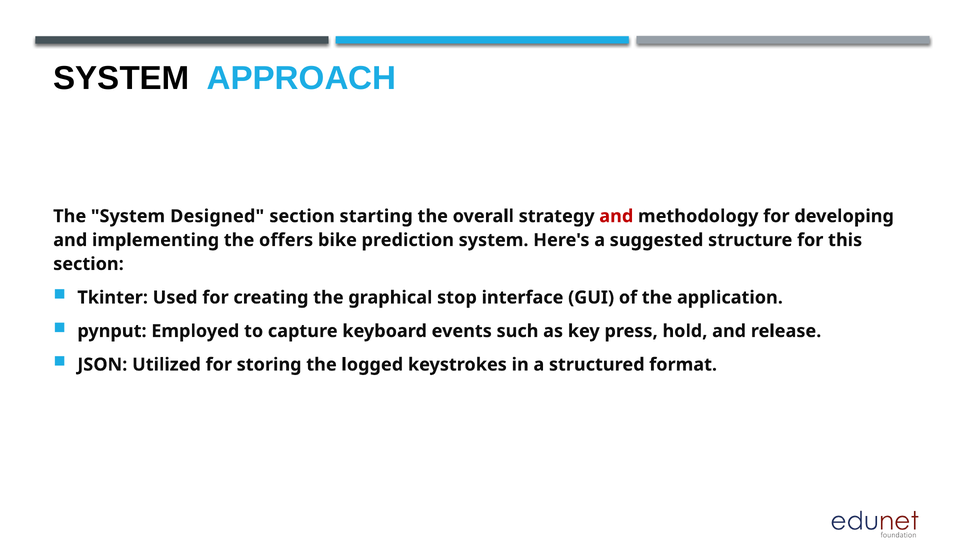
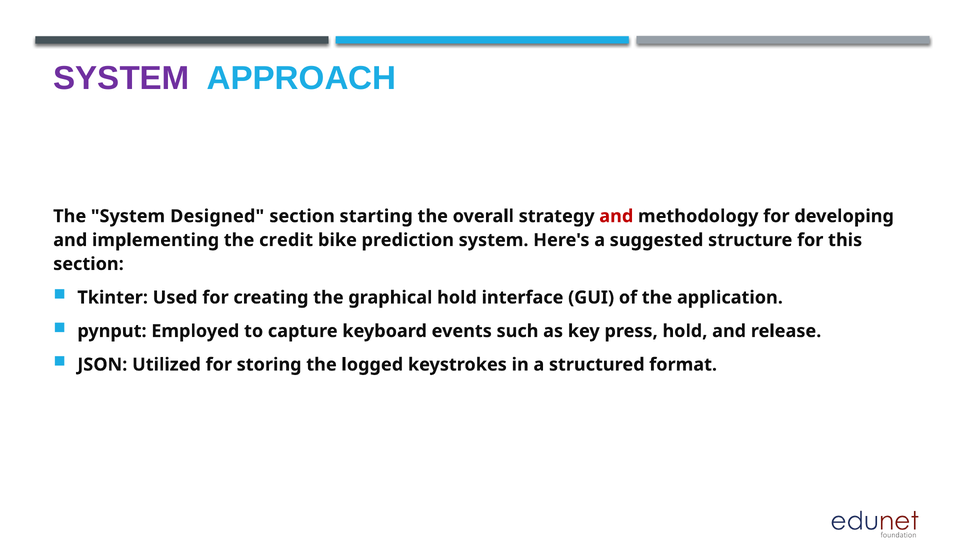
SYSTEM at (121, 78) colour: black -> purple
offers: offers -> credit
graphical stop: stop -> hold
